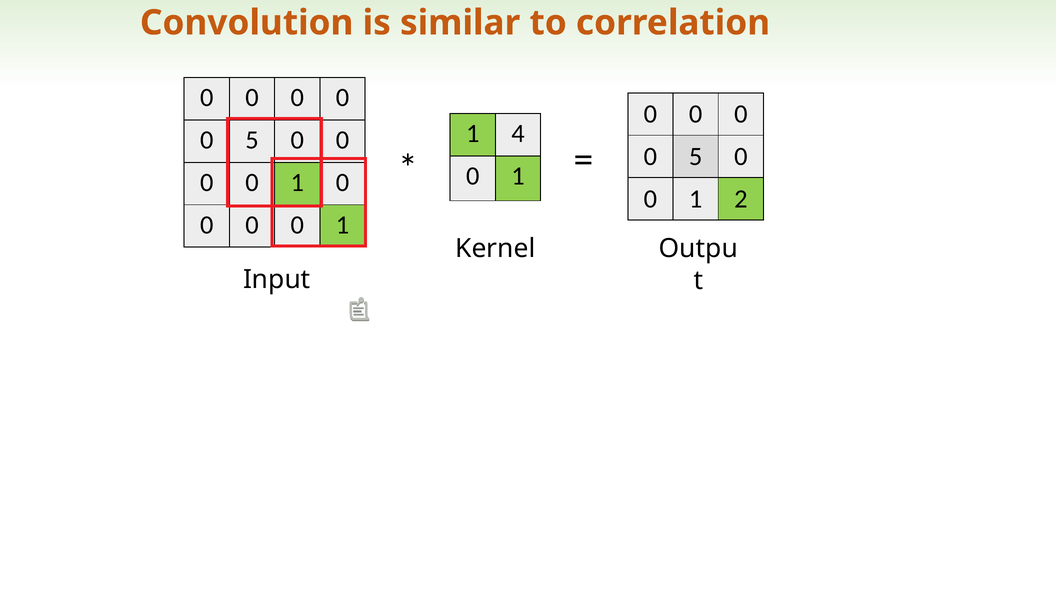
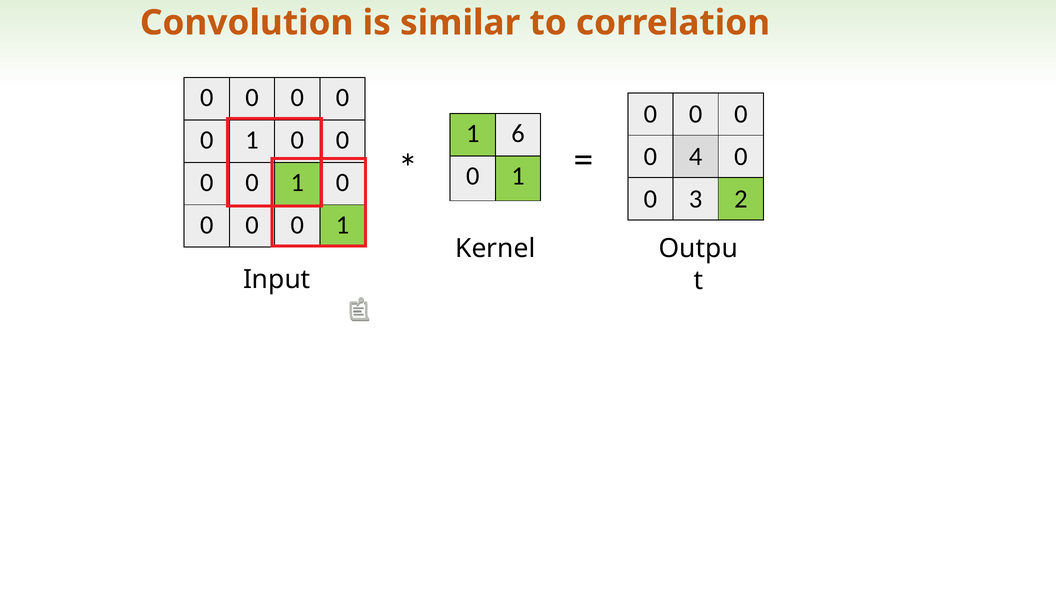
4: 4 -> 6
5 at (252, 140): 5 -> 1
5 at (696, 157): 5 -> 4
1 at (696, 199): 1 -> 3
